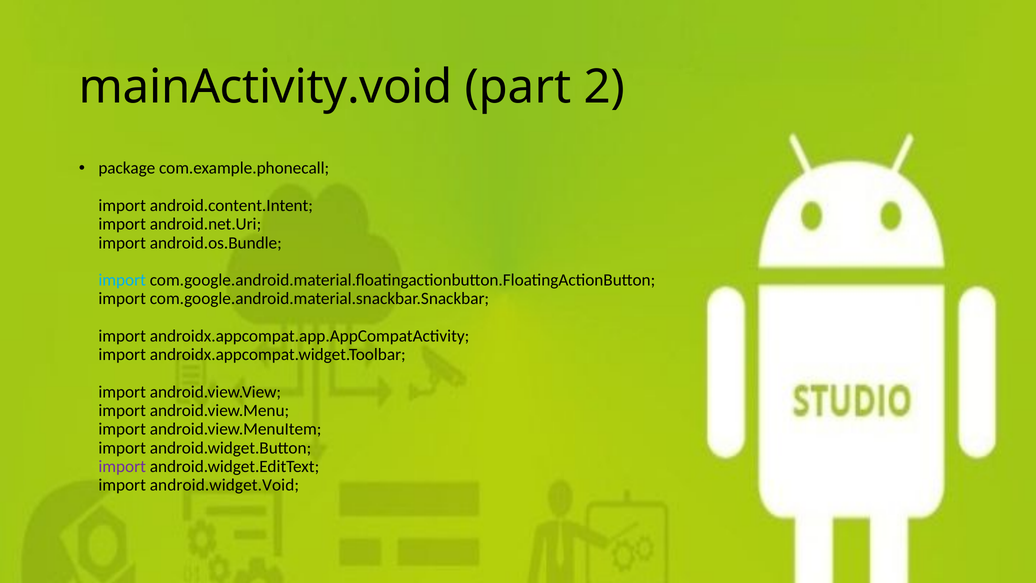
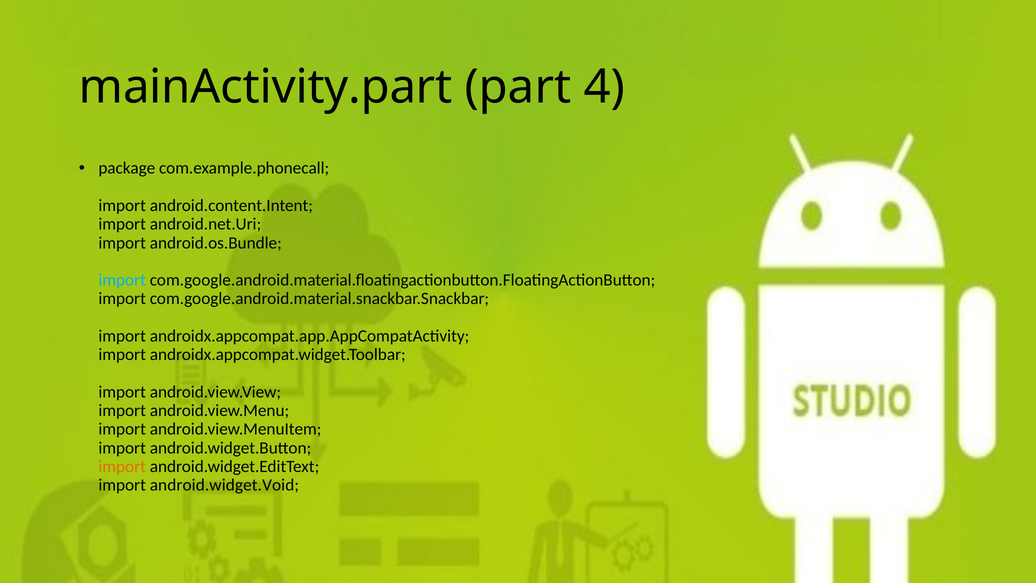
mainActivity.void: mainActivity.void -> mainActivity.part
2: 2 -> 4
import at (122, 466) colour: purple -> orange
